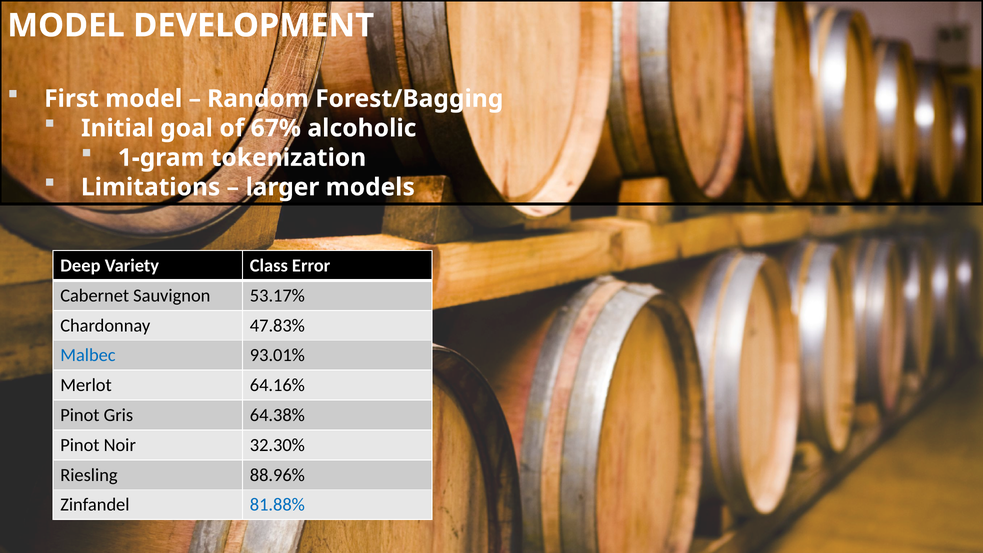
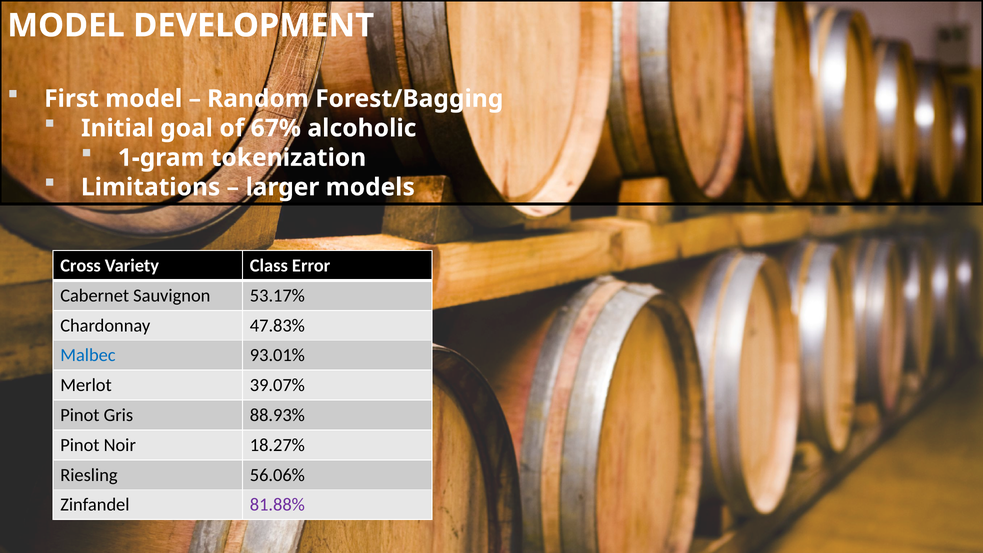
Deep: Deep -> Cross
64.16%: 64.16% -> 39.07%
64.38%: 64.38% -> 88.93%
32.30%: 32.30% -> 18.27%
88.96%: 88.96% -> 56.06%
81.88% colour: blue -> purple
